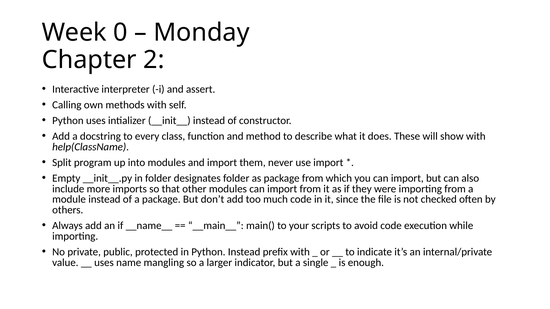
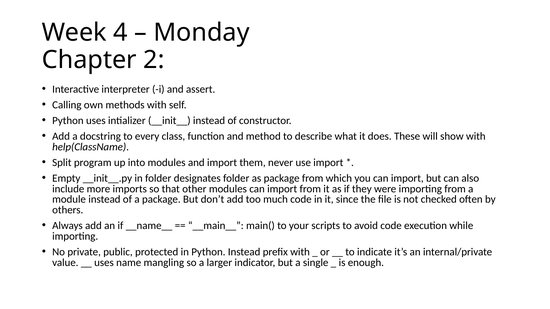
0: 0 -> 4
